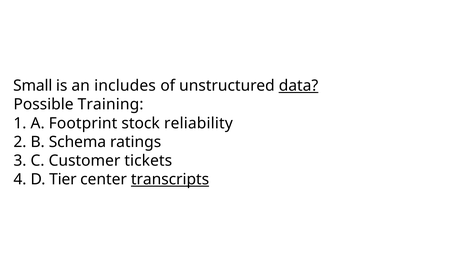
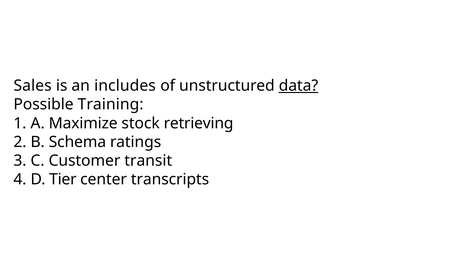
Small: Small -> Sales
Footprint: Footprint -> Maximize
reliability: reliability -> retrieving
tickets: tickets -> transit
transcripts underline: present -> none
